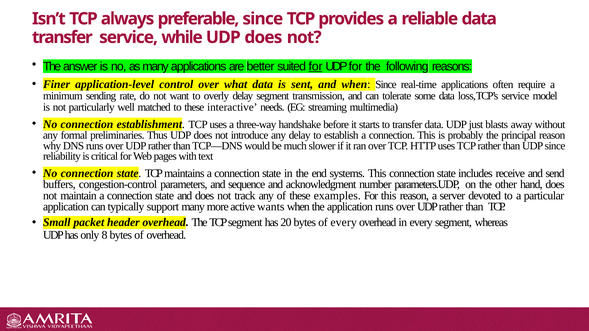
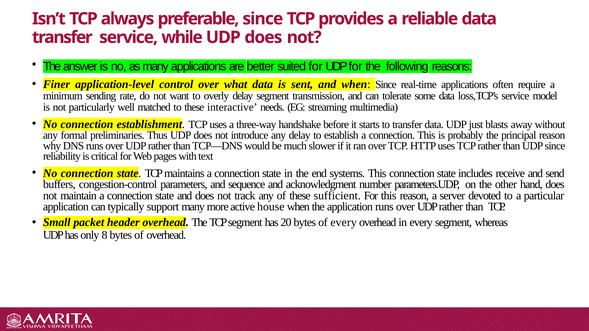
for at (316, 67) underline: present -> none
examples: examples -> sufficient
wants: wants -> house
